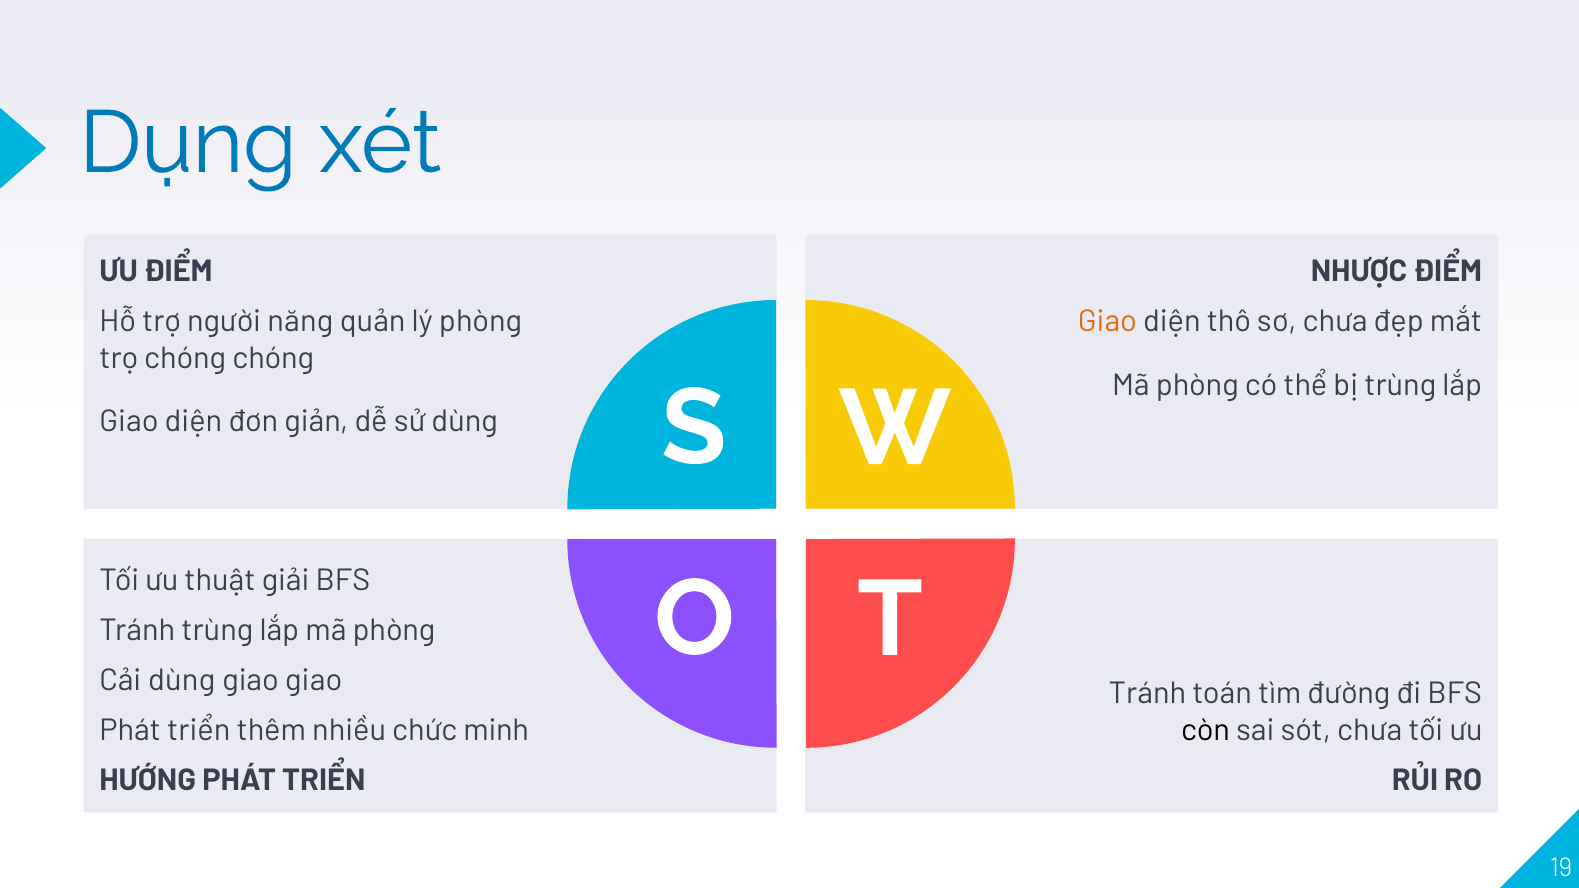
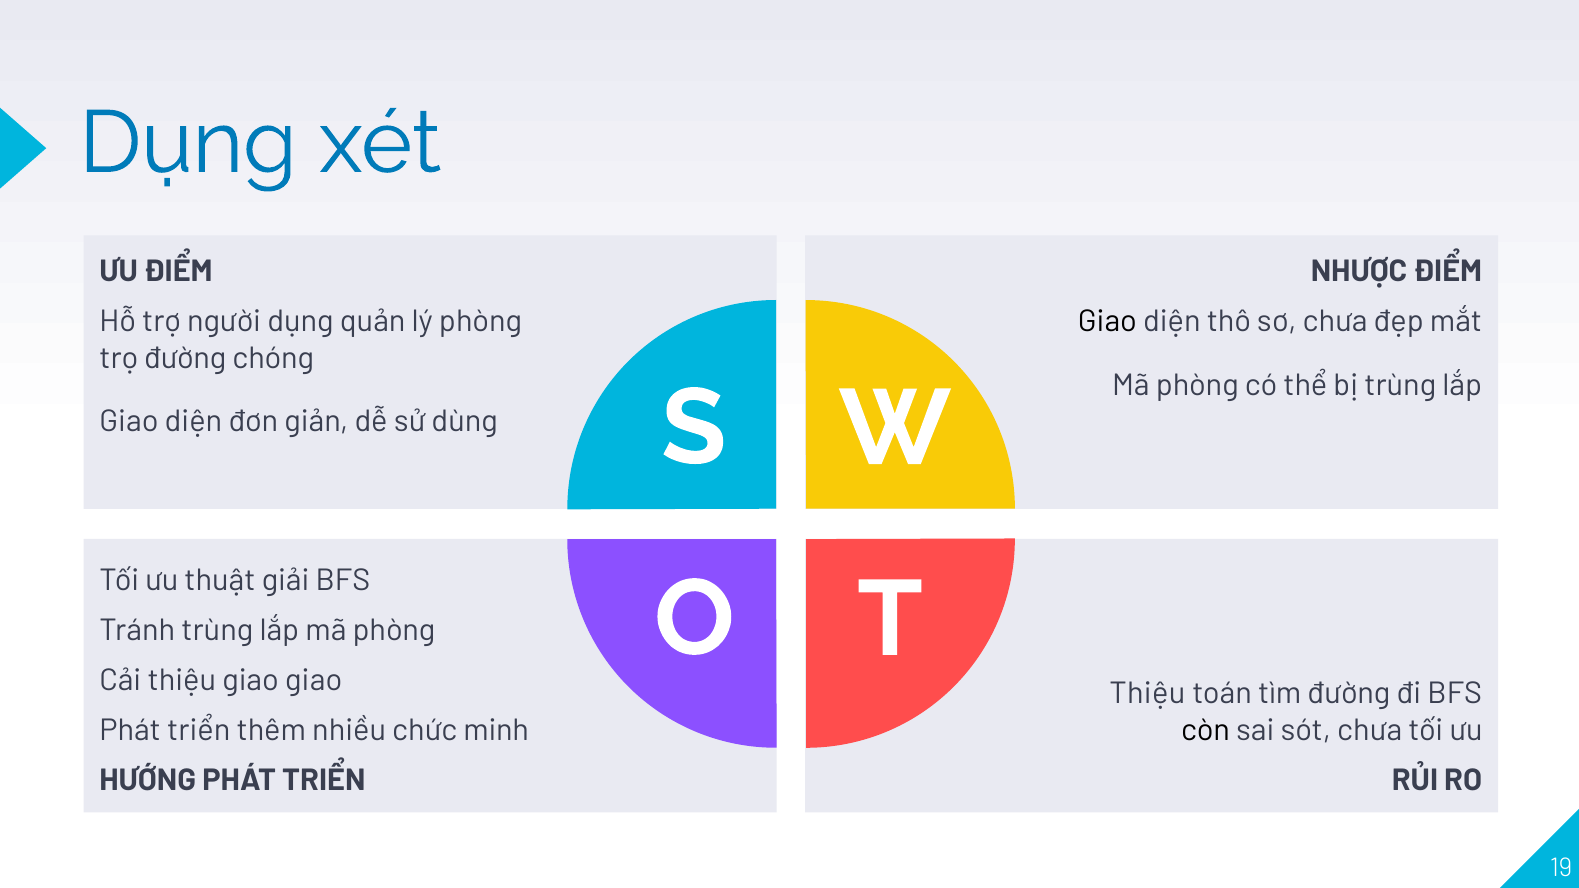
người năng: năng -> dụng
Giao at (1107, 322) colour: orange -> black
trọ chóng: chóng -> đường
Cải dùng: dùng -> thiệu
Tránh at (1147, 694): Tránh -> Thiệu
